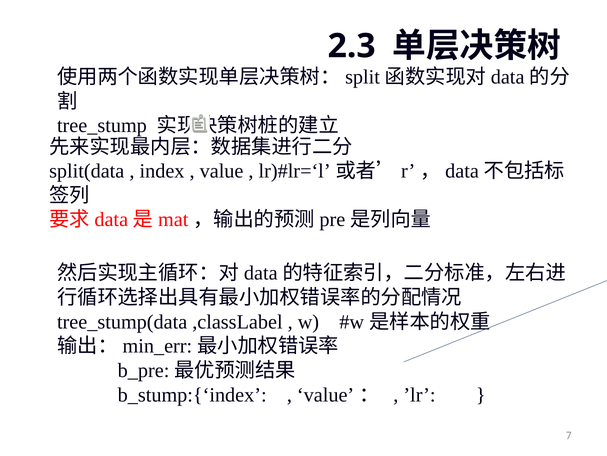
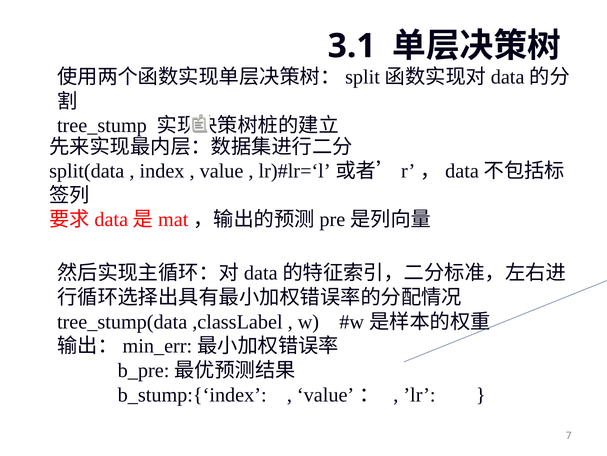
2.3: 2.3 -> 3.1
